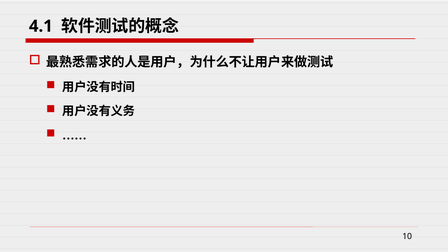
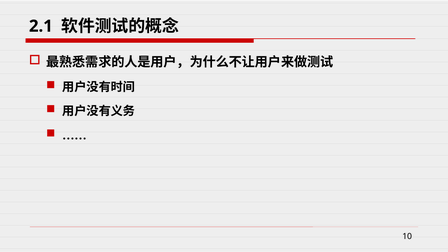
4.1: 4.1 -> 2.1
